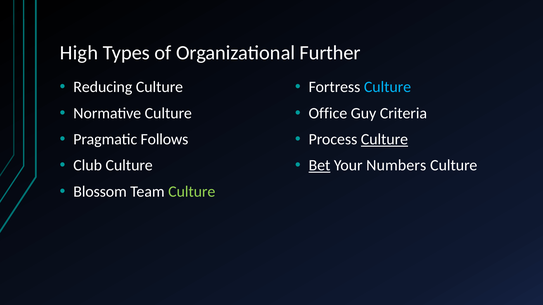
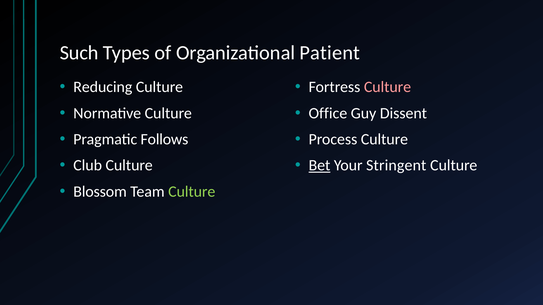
High: High -> Such
Further: Further -> Patient
Culture at (387, 87) colour: light blue -> pink
Criteria: Criteria -> Dissent
Culture at (384, 140) underline: present -> none
Numbers: Numbers -> Stringent
